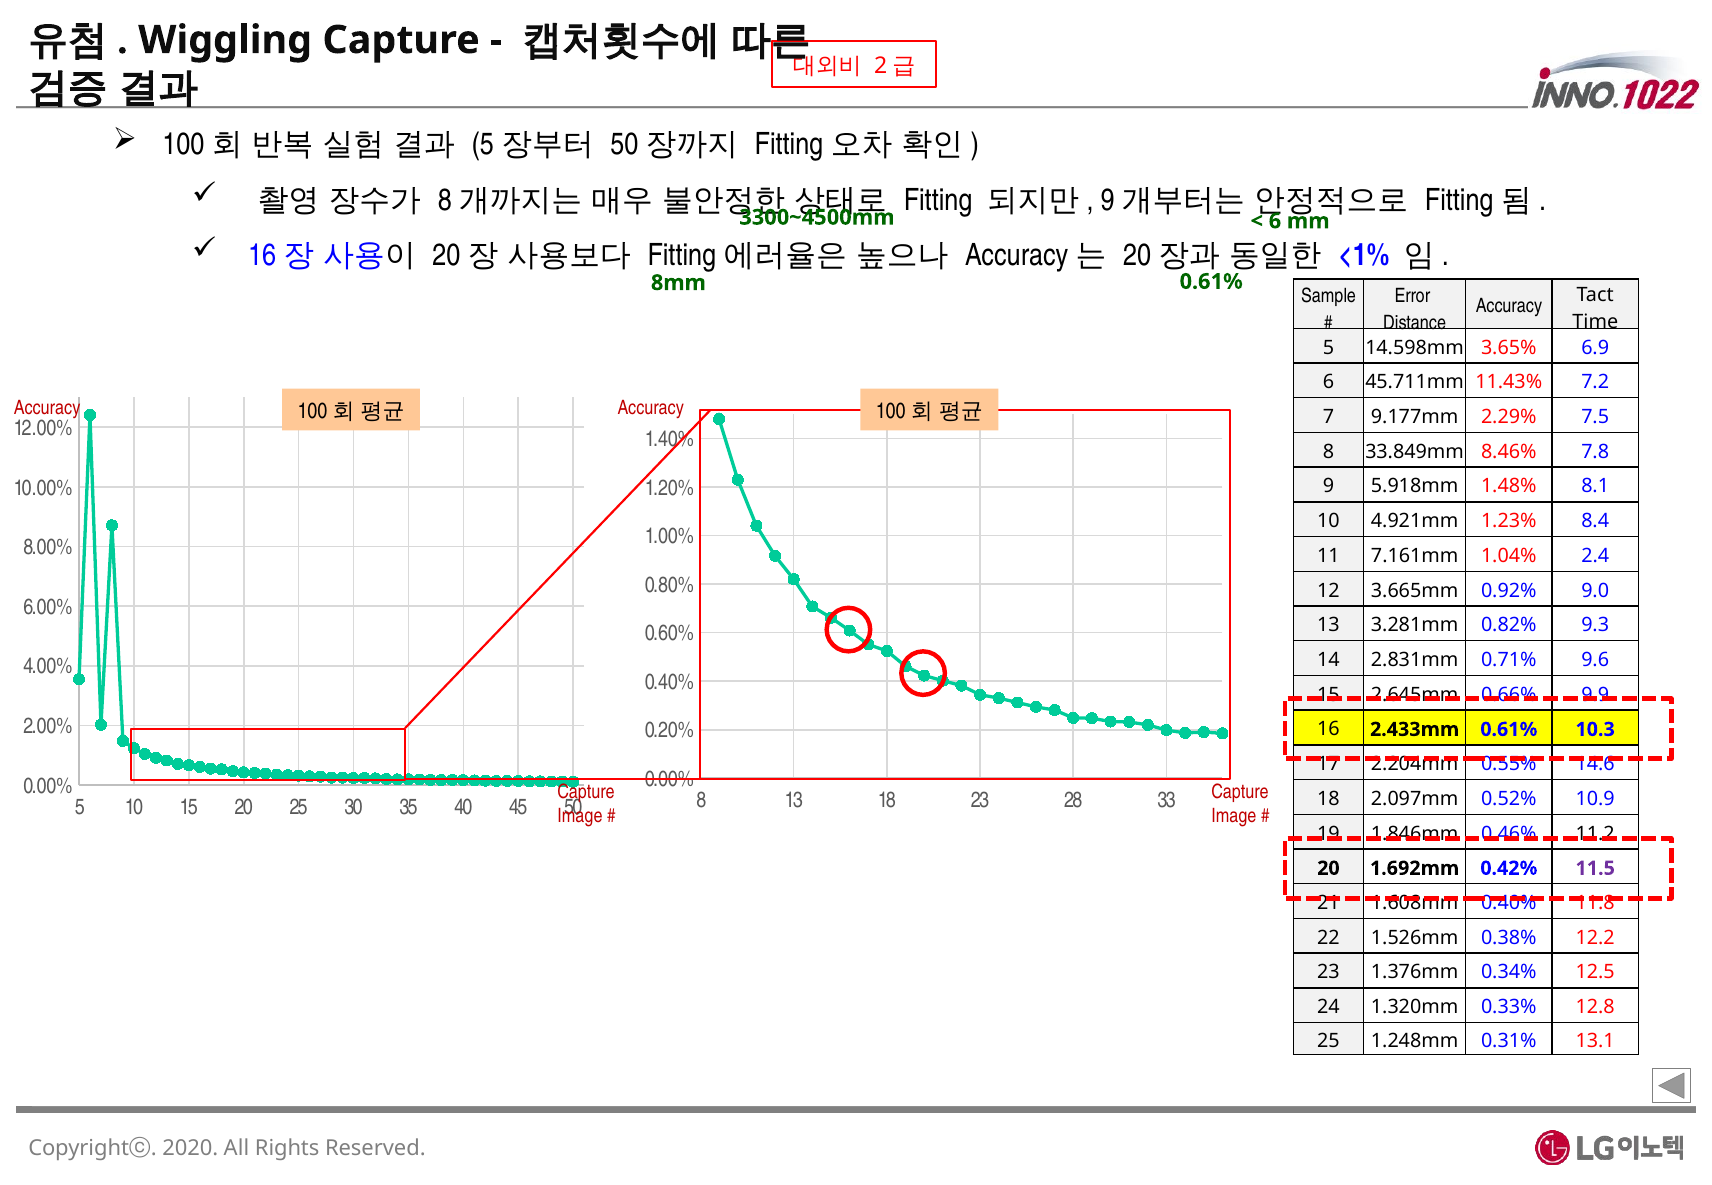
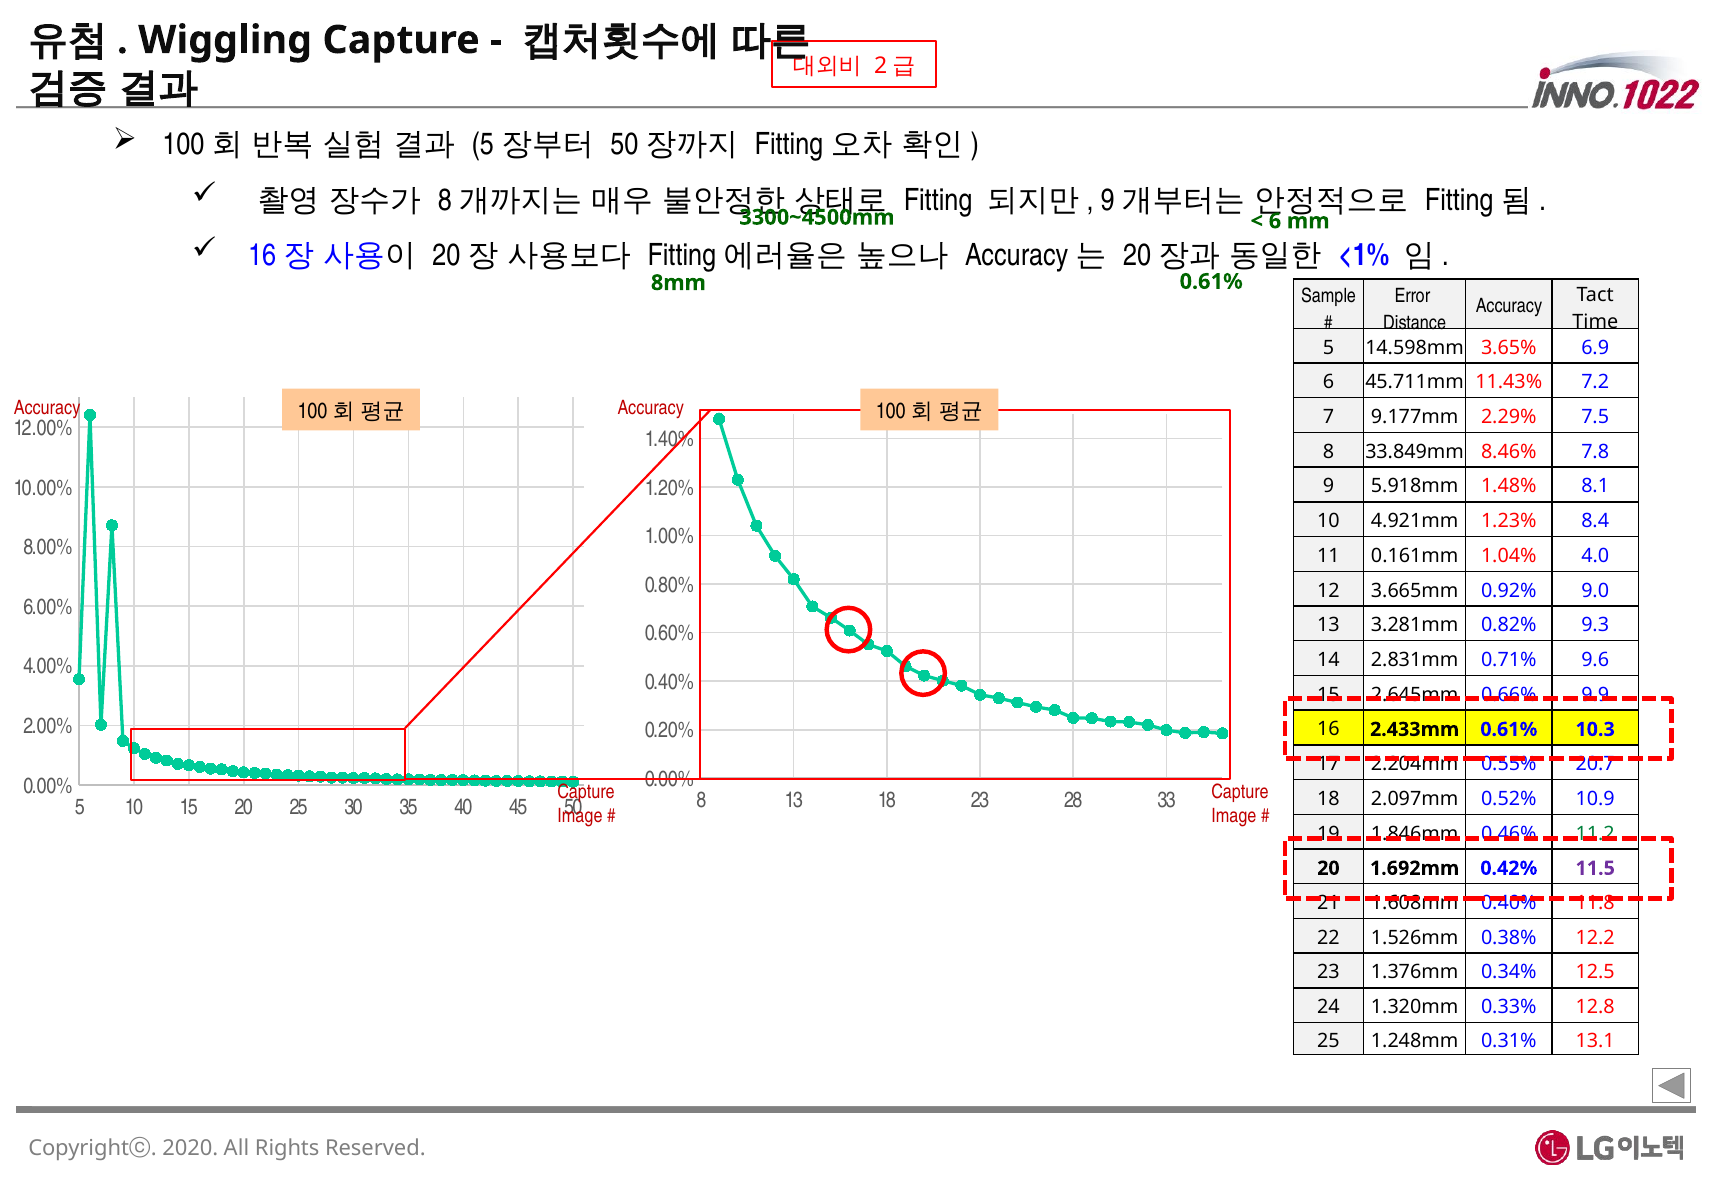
7.161mm: 7.161mm -> 0.161mm
2.4: 2.4 -> 4.0
14.6: 14.6 -> 20.7
11.2 colour: black -> green
